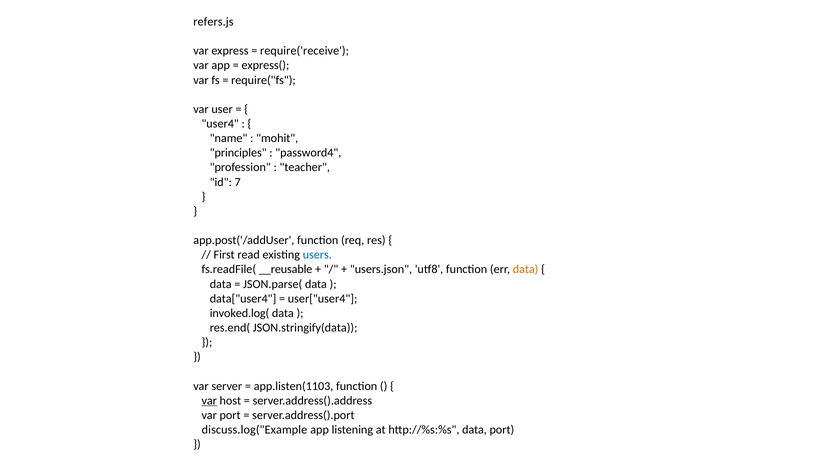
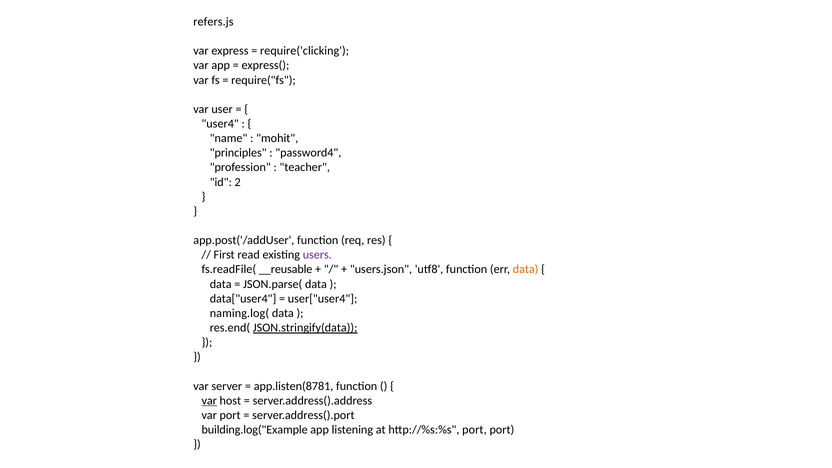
require('receive: require('receive -> require('clicking
7: 7 -> 2
users colour: blue -> purple
invoked.log(: invoked.log( -> naming.log(
JSON.stringify(data underline: none -> present
app.listen(1103: app.listen(1103 -> app.listen(8781
discuss.log("Example: discuss.log("Example -> building.log("Example
http://%s:%s data: data -> port
